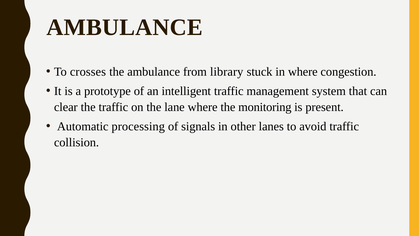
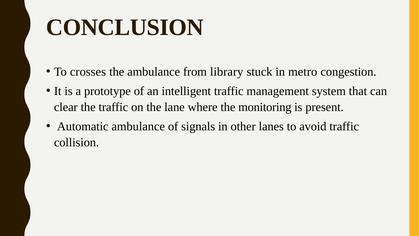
AMBULANCE at (125, 27): AMBULANCE -> CONCLUSION
in where: where -> metro
Automatic processing: processing -> ambulance
